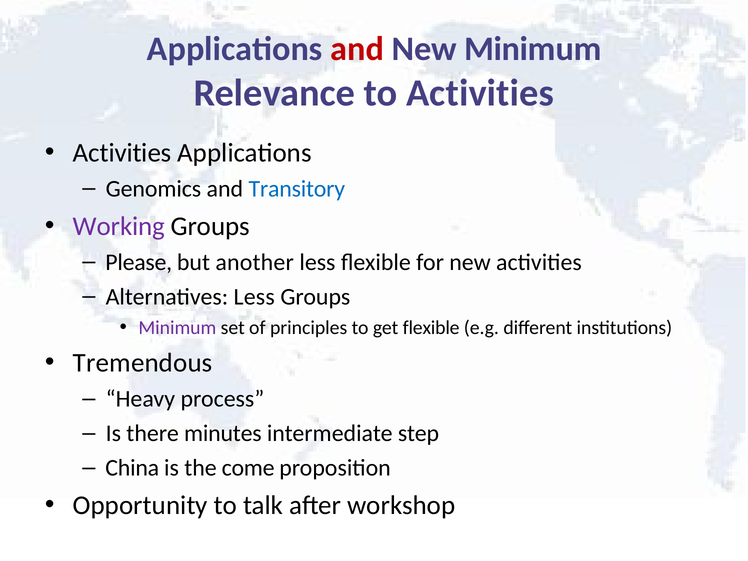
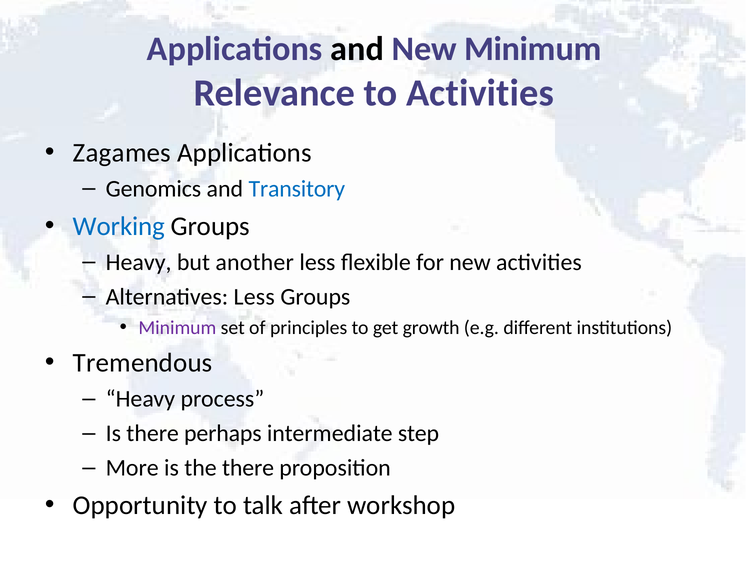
and at (357, 49) colour: red -> black
Activities at (122, 153): Activities -> Zagames
Working colour: purple -> blue
Please at (139, 262): Please -> Heavy
get flexible: flexible -> growth
minutes: minutes -> perhaps
China: China -> More
the come: come -> there
